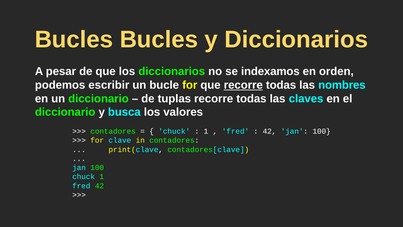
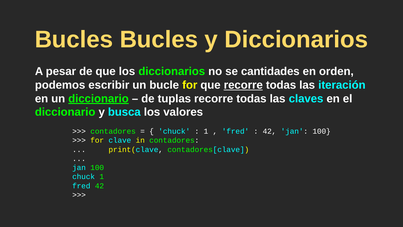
indexamos: indexamos -> cantidades
nombres: nombres -> iteración
diccionario at (99, 98) underline: none -> present
